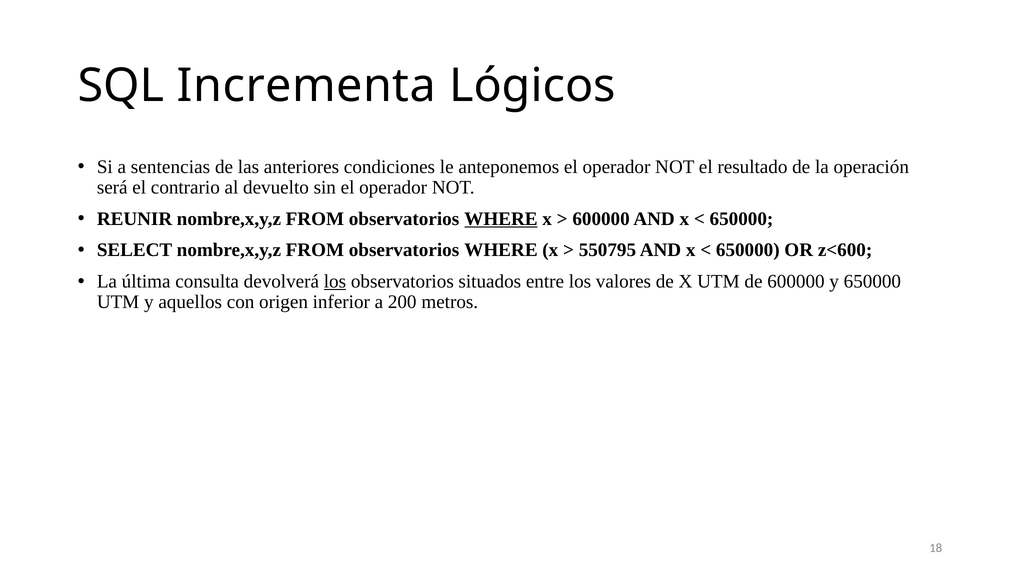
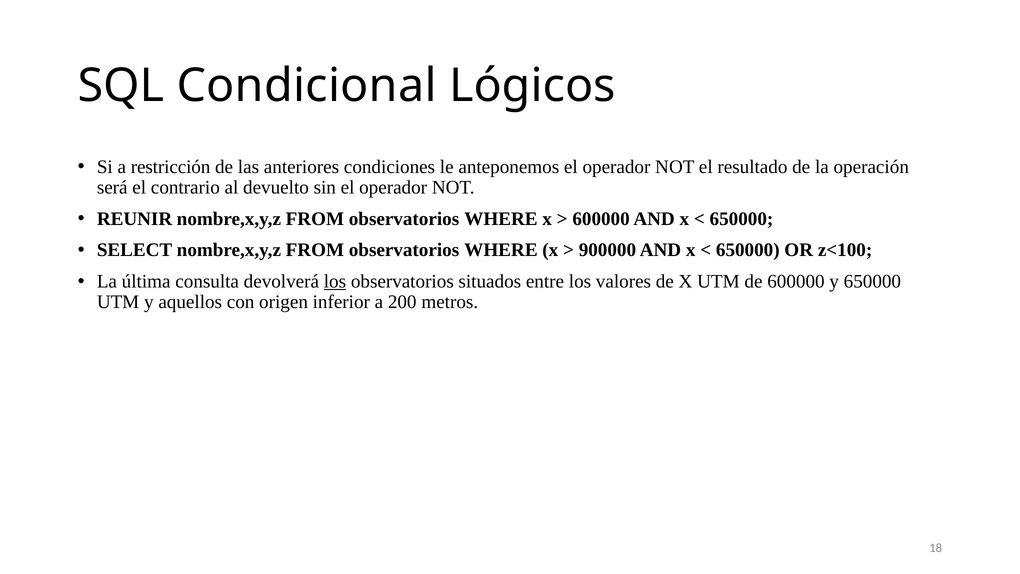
Incrementa: Incrementa -> Condicional
sentencias: sentencias -> restricción
WHERE at (501, 219) underline: present -> none
550795: 550795 -> 900000
z<600: z<600 -> z<100
